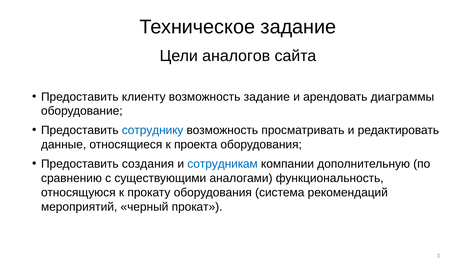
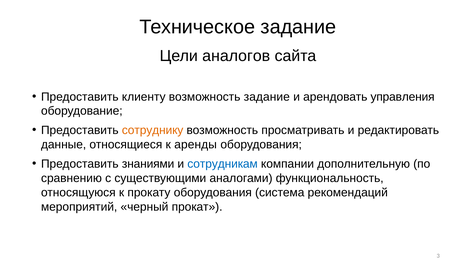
диаграммы: диаграммы -> управления
сотруднику colour: blue -> orange
проекта: проекта -> аренды
создания: создания -> знаниями
